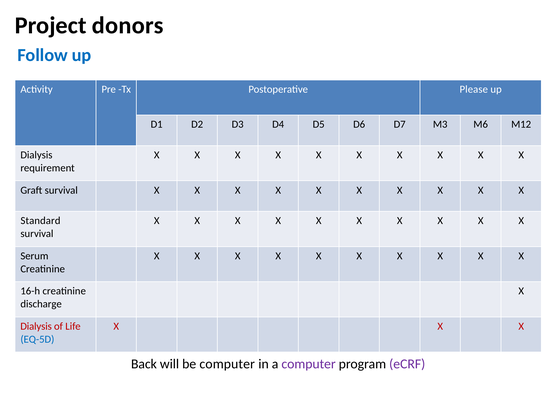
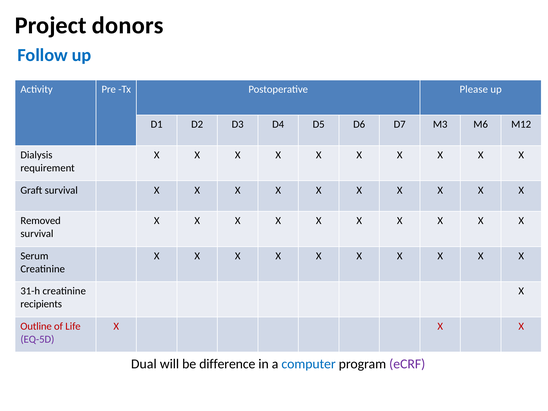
Standard: Standard -> Removed
16-h: 16-h -> 31-h
discharge: discharge -> recipients
Dialysis at (36, 326): Dialysis -> Outline
EQ-5D colour: blue -> purple
Back: Back -> Dual
be computer: computer -> difference
computer at (309, 364) colour: purple -> blue
